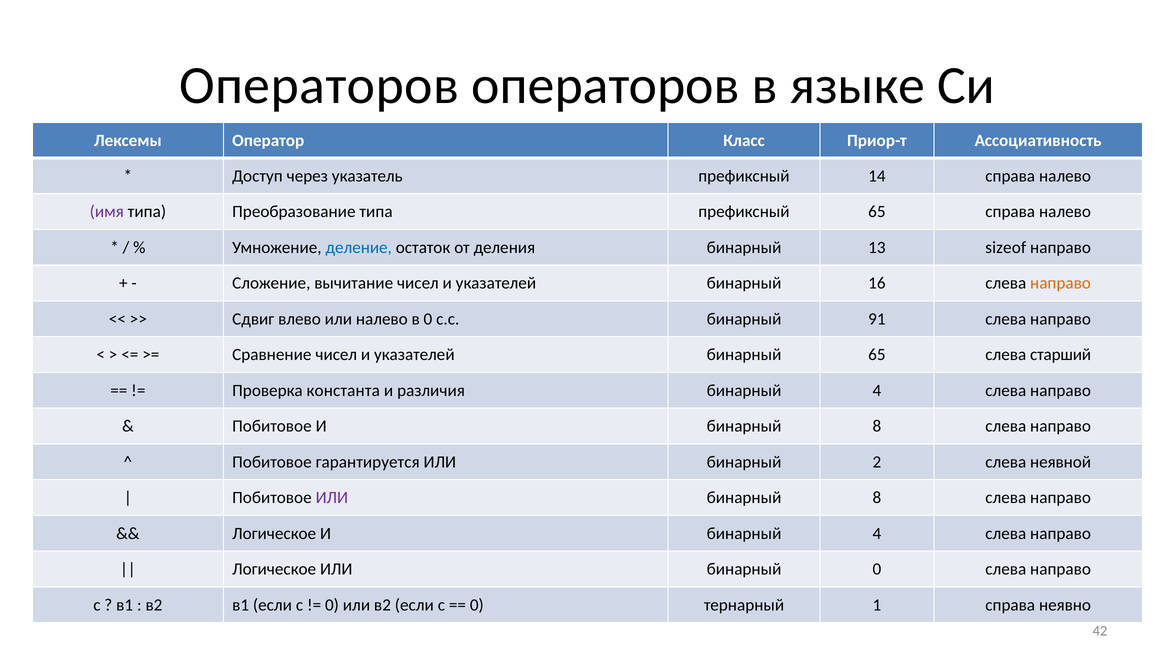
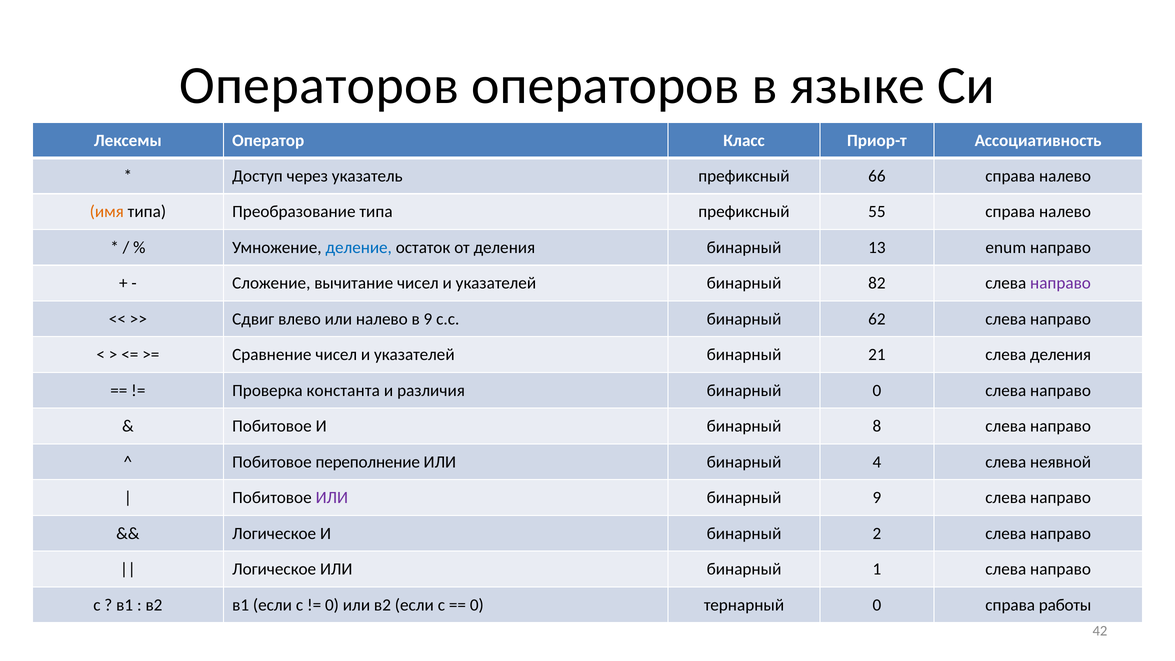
14: 14 -> 66
имя colour: purple -> orange
префиксный 65: 65 -> 55
sizeof: sizeof -> enum
16: 16 -> 82
направо at (1060, 283) colour: orange -> purple
в 0: 0 -> 9
91: 91 -> 62
бинарный 65: 65 -> 21
слева старший: старший -> деления
различия бинарный 4: 4 -> 0
гарантируется: гарантируется -> переполнение
2: 2 -> 4
8 at (877, 498): 8 -> 9
И бинарный 4: 4 -> 2
бинарный 0: 0 -> 1
тернарный 1: 1 -> 0
неявно: неявно -> работы
